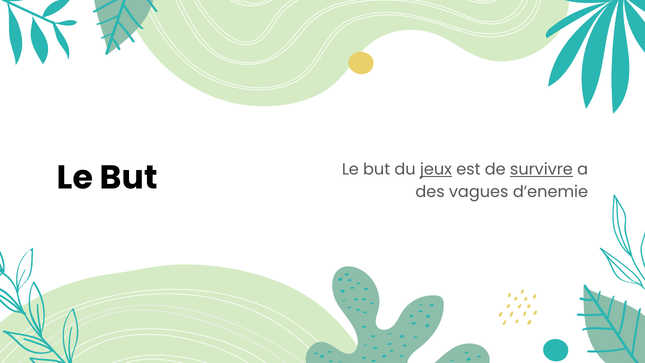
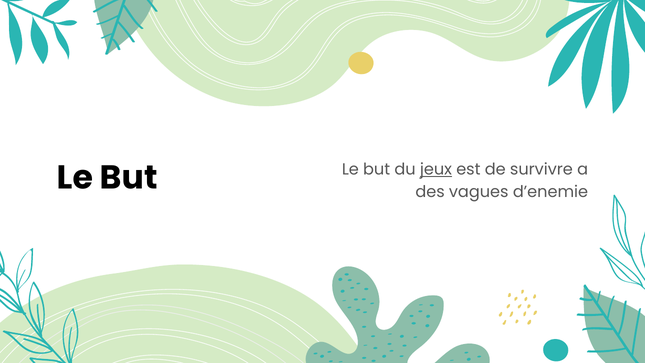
survivre underline: present -> none
